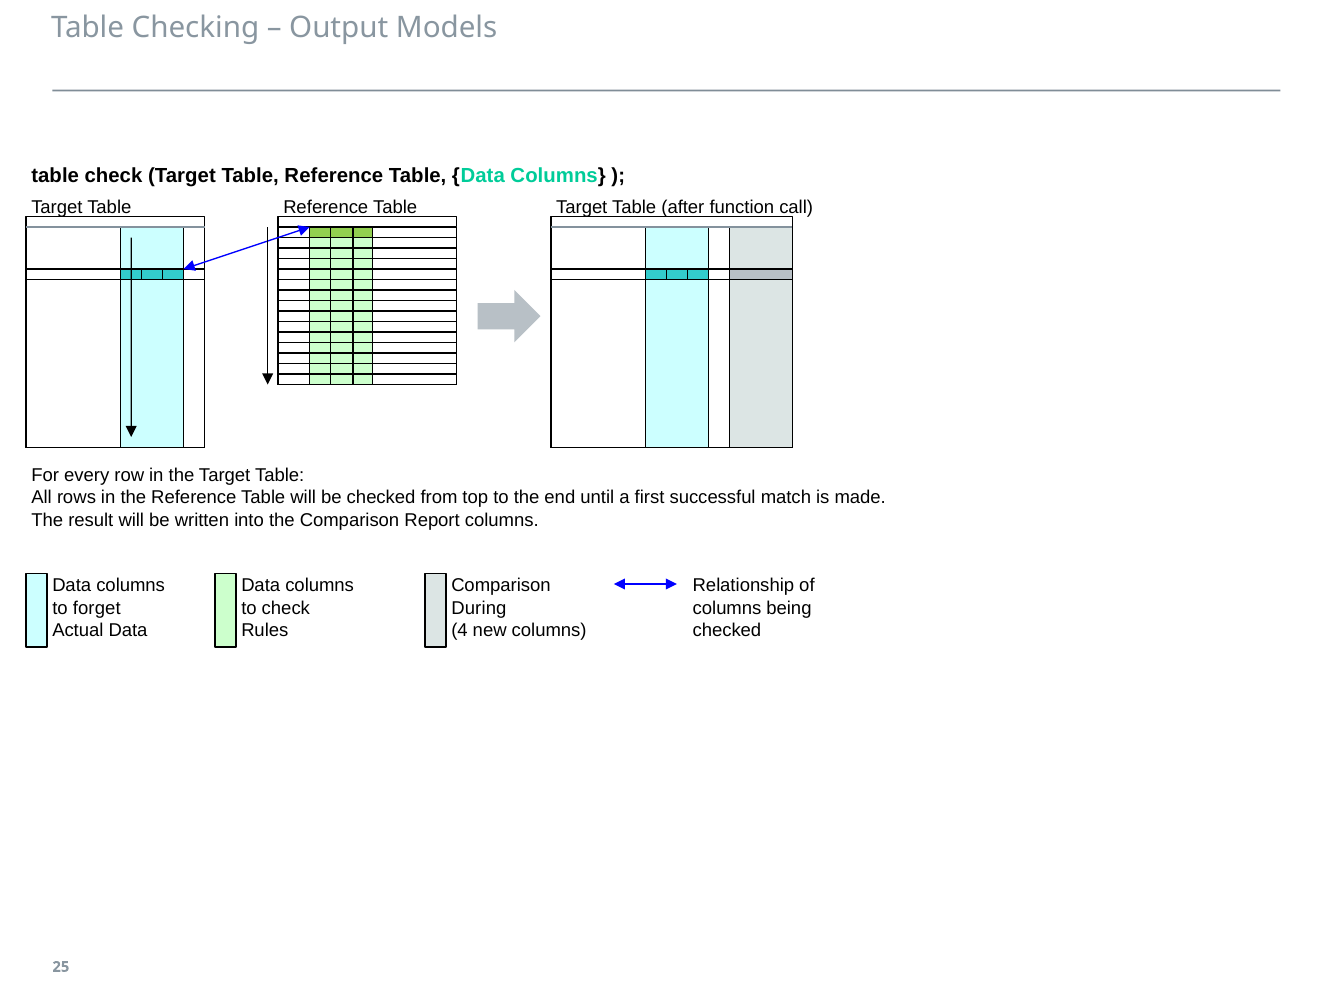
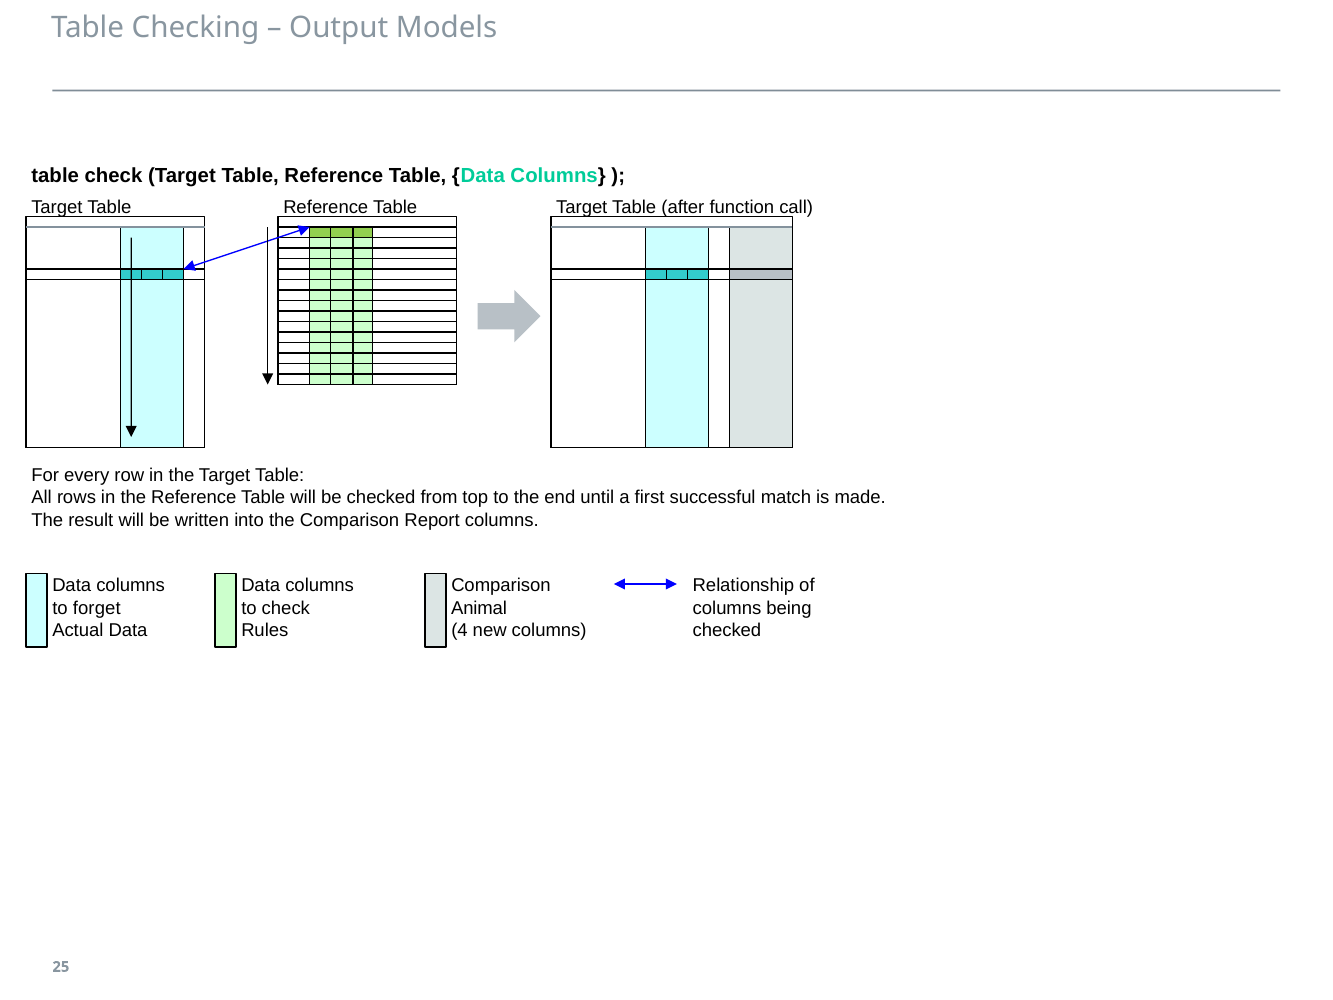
During: During -> Animal
